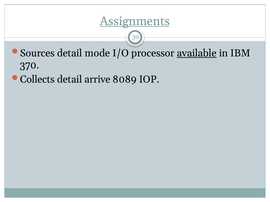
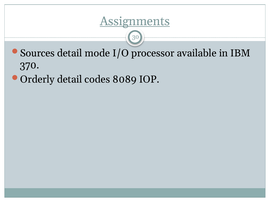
available underline: present -> none
Collects: Collects -> Orderly
arrive: arrive -> codes
